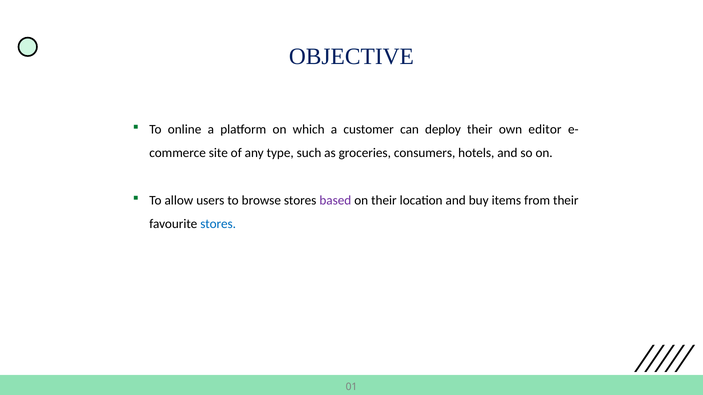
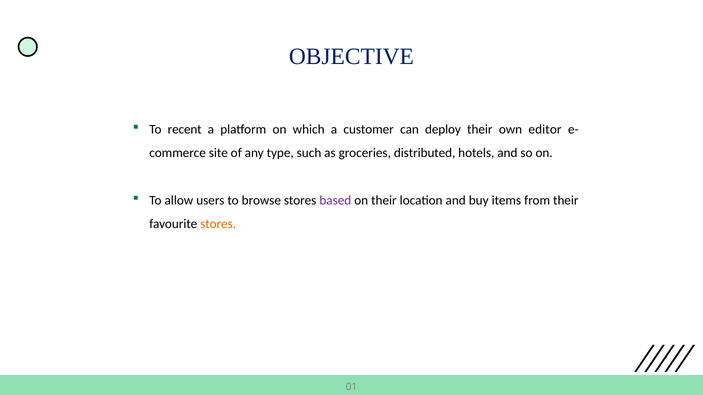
online: online -> recent
consumers: consumers -> distributed
stores at (218, 224) colour: blue -> orange
